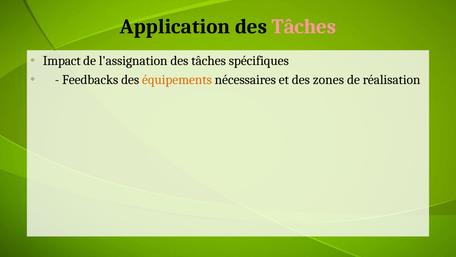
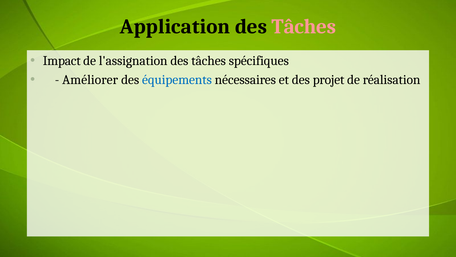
Feedbacks: Feedbacks -> Améliorer
équipements colour: orange -> blue
zones: zones -> projet
